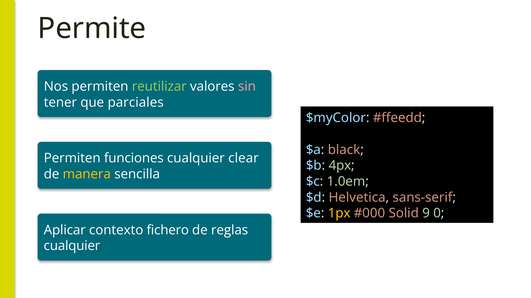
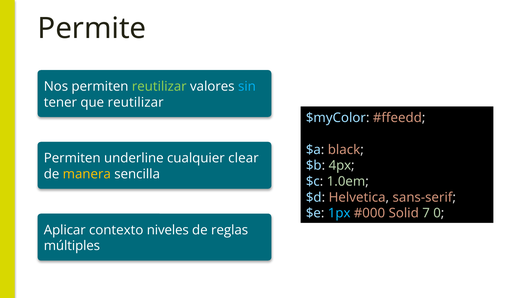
sin colour: pink -> light blue
que parciales: parciales -> reutilizar
funciones: funciones -> underline
1px colour: yellow -> light blue
9: 9 -> 7
fichero: fichero -> niveles
cualquier at (72, 247): cualquier -> múltiples
